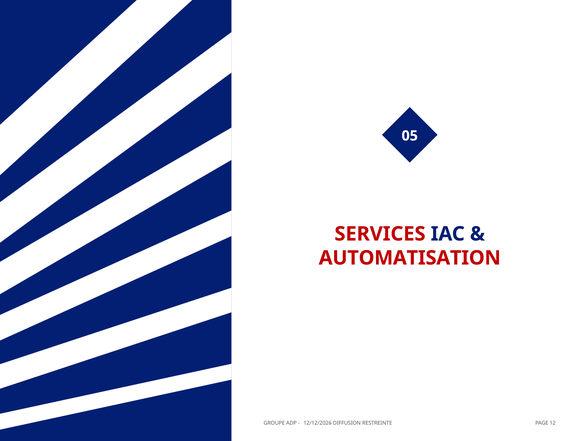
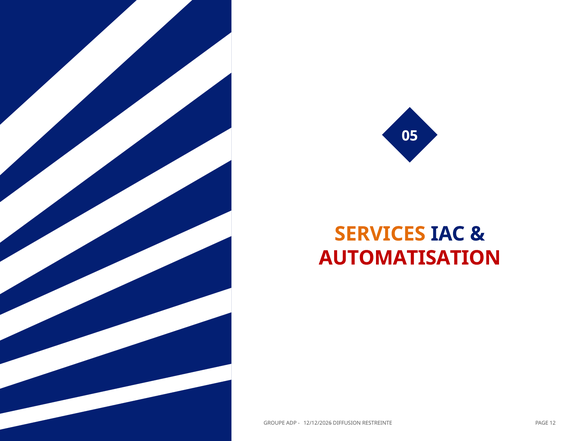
SERVICES colour: red -> orange
